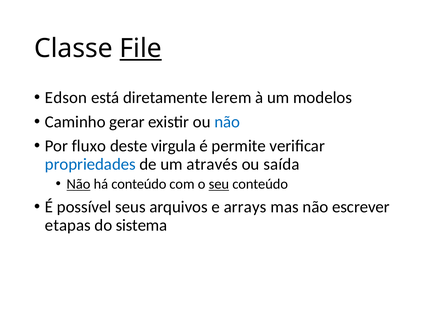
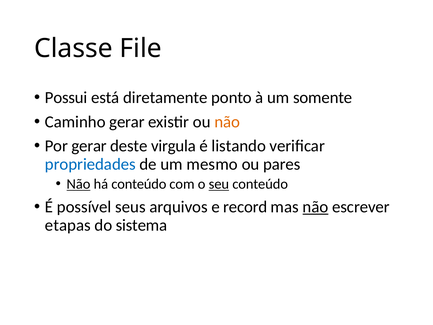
File underline: present -> none
Edson: Edson -> Possui
lerem: lerem -> ponto
modelos: modelos -> somente
não at (227, 122) colour: blue -> orange
Por fluxo: fluxo -> gerar
permite: permite -> listando
através: através -> mesmo
saída: saída -> pares
arrays: arrays -> record
não at (315, 207) underline: none -> present
